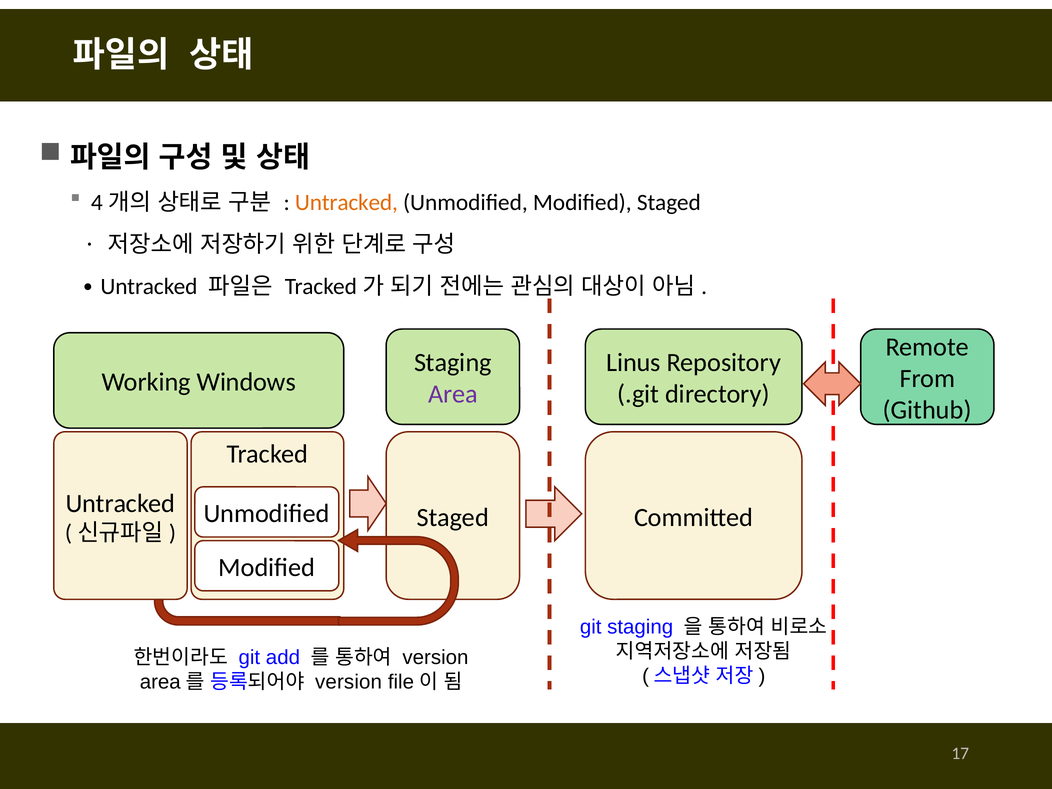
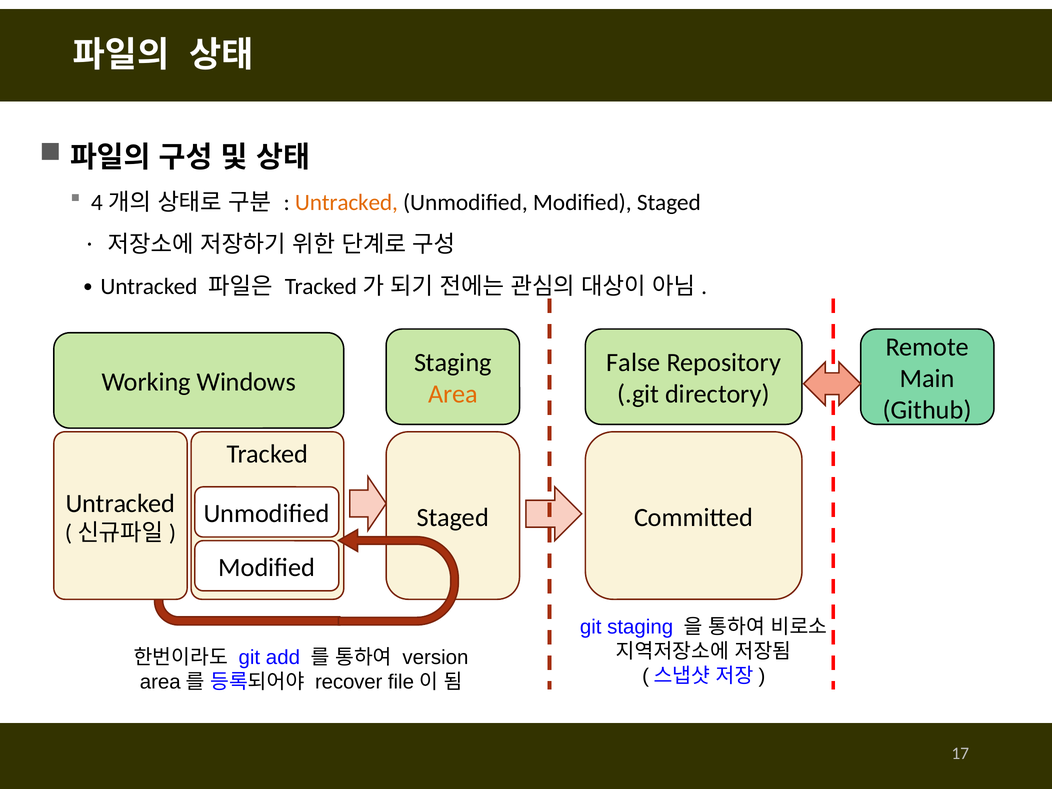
Linus: Linus -> False
From: From -> Main
Area colour: purple -> orange
version at (349, 682): version -> recover
